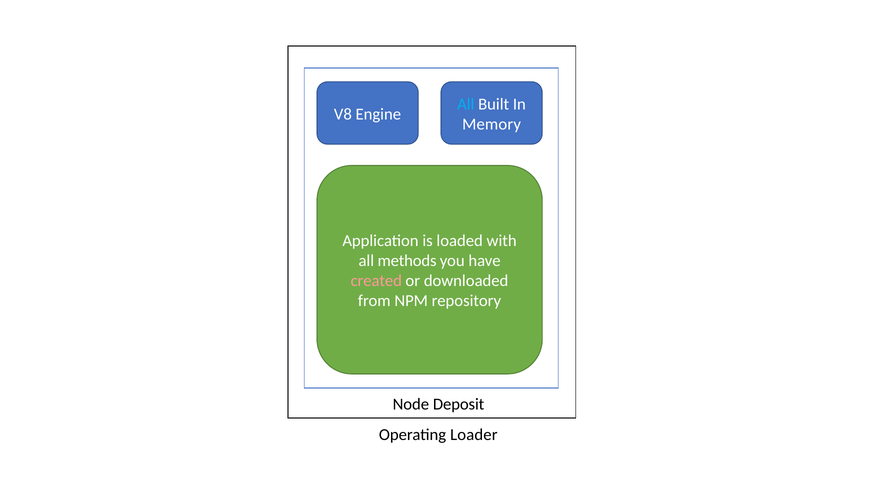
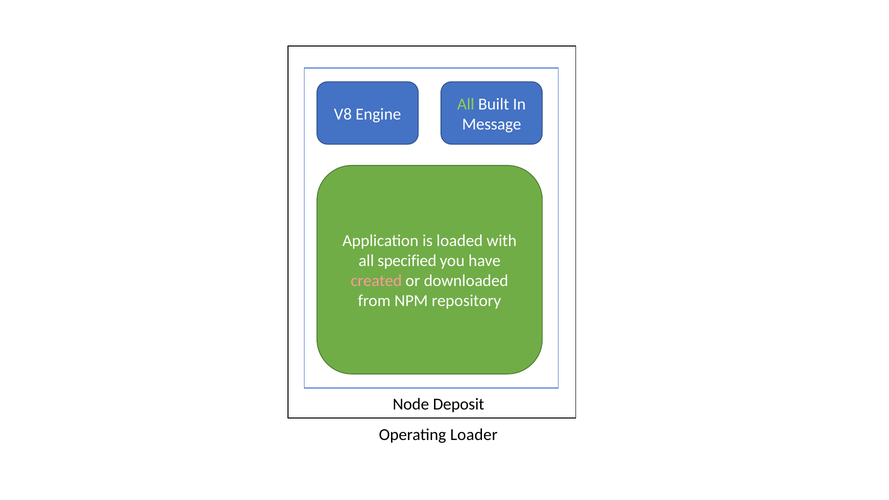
All at (466, 104) colour: light blue -> light green
Memory: Memory -> Message
methods: methods -> specified
